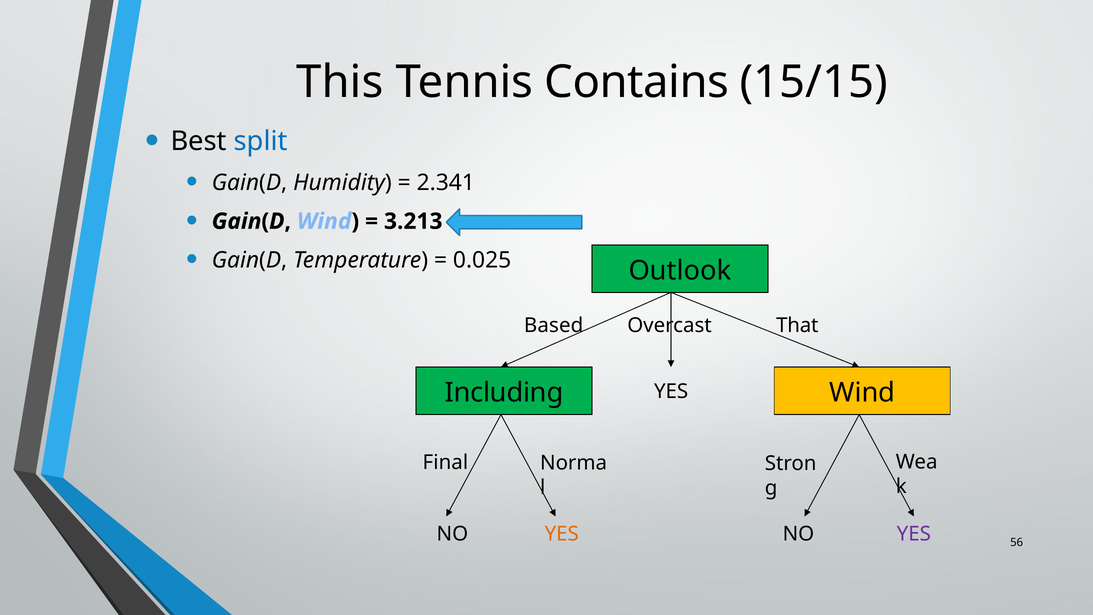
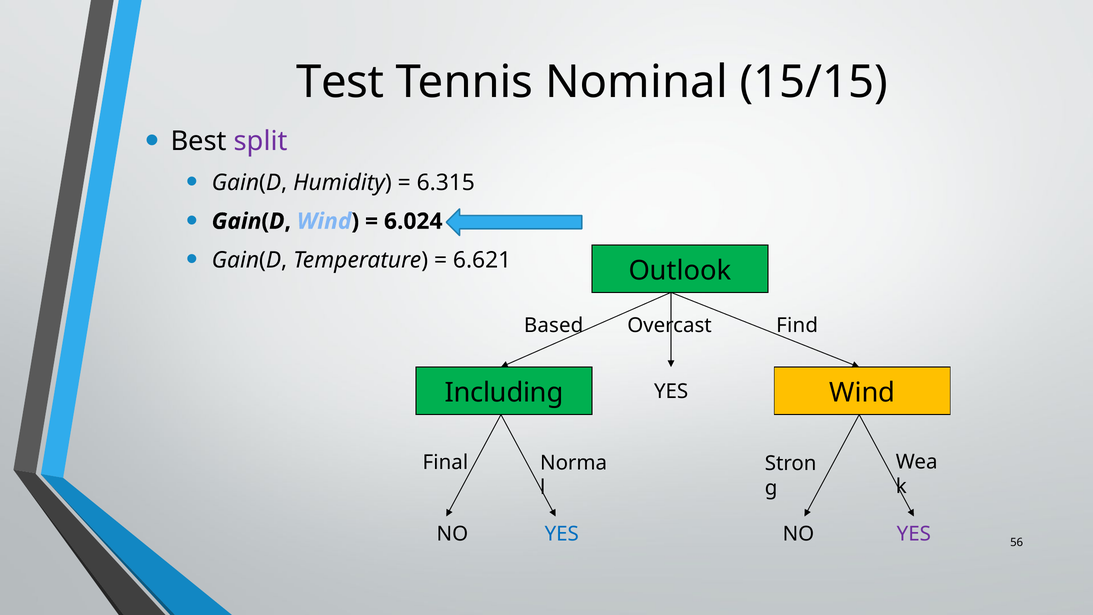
This: This -> Test
Contains: Contains -> Nominal
split colour: blue -> purple
2.341: 2.341 -> 6.315
3.213: 3.213 -> 6.024
0.025: 0.025 -> 6.621
That: That -> Find
YES at (562, 534) colour: orange -> blue
